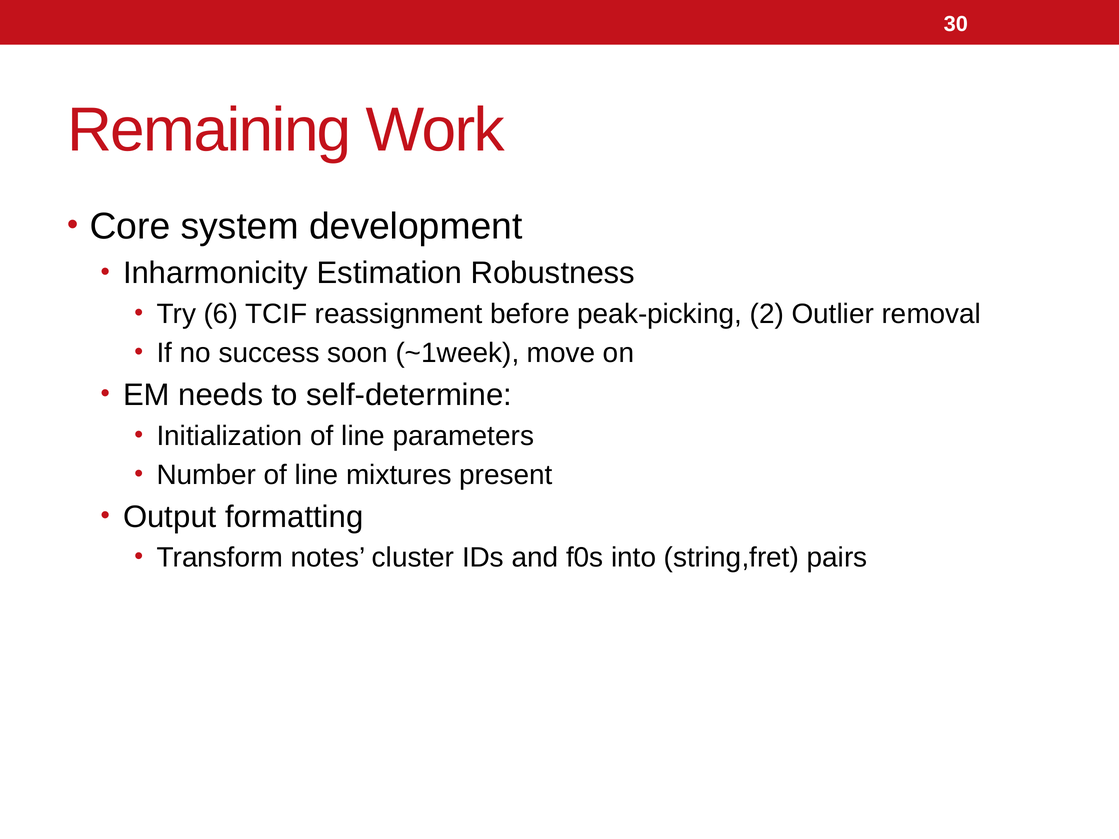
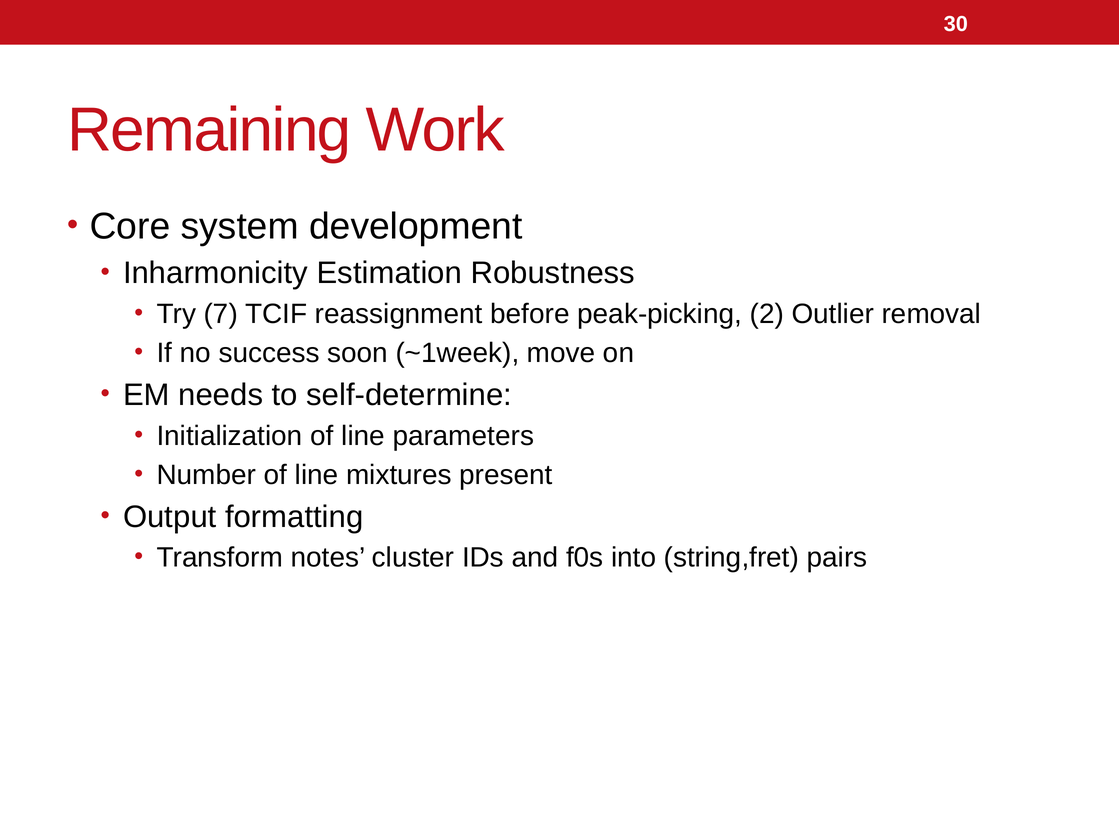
6: 6 -> 7
